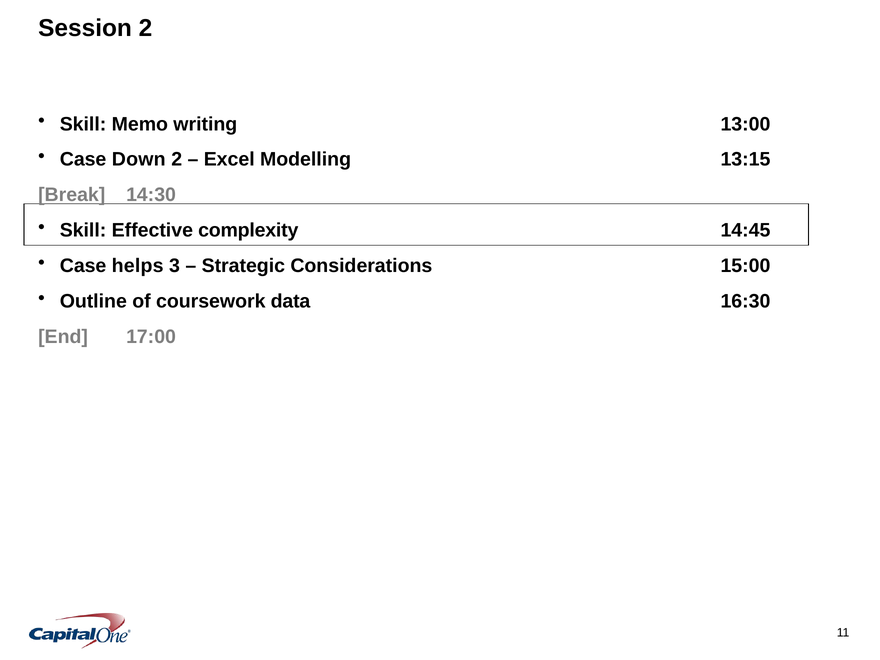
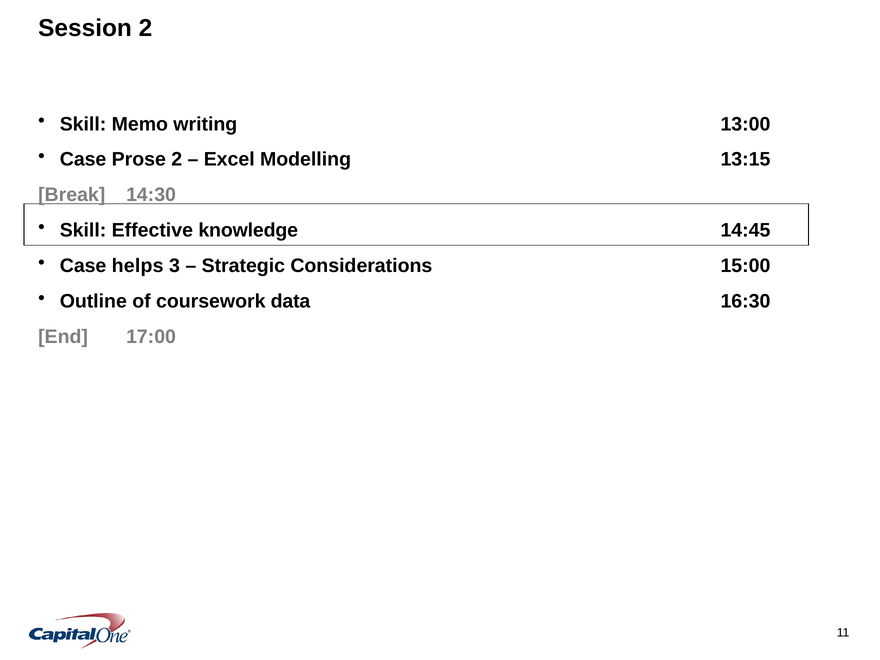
Down: Down -> Prose
complexity: complexity -> knowledge
